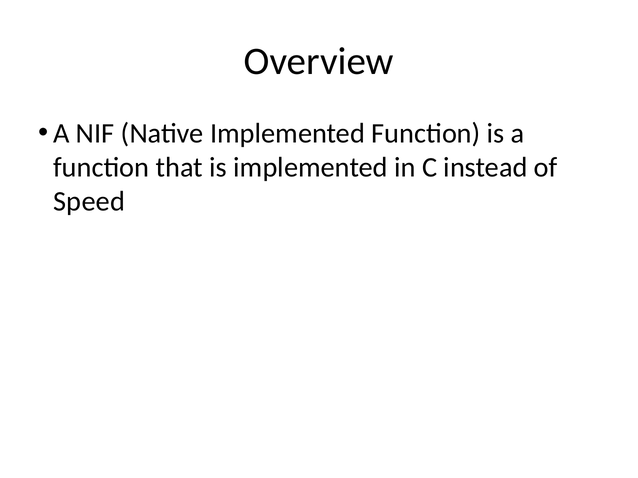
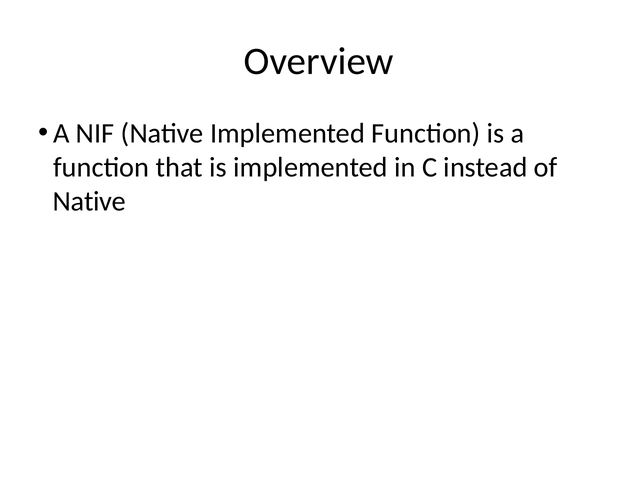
Speed at (89, 202): Speed -> Native
